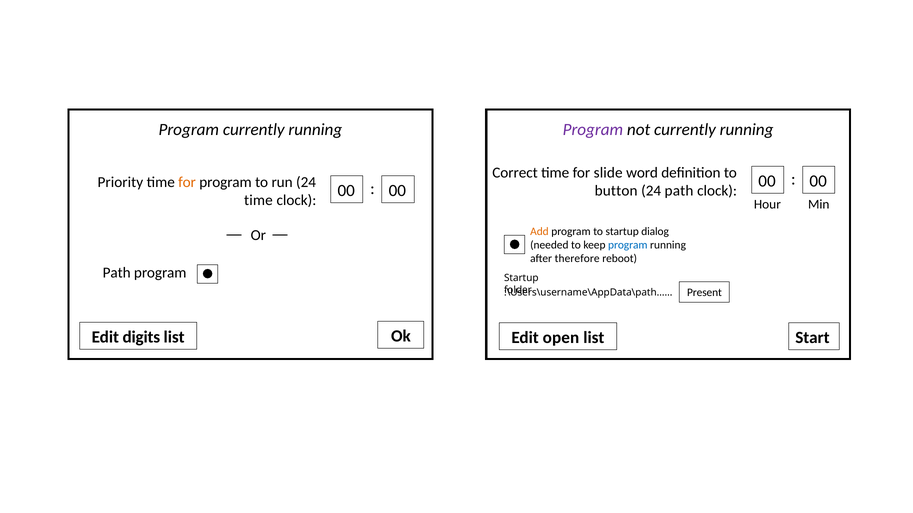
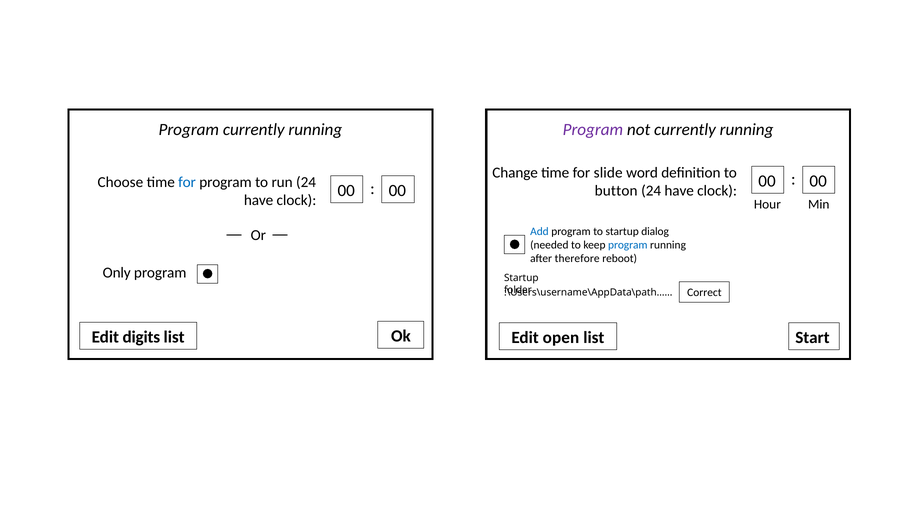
Correct: Correct -> Change
Priority: Priority -> Choose
for at (187, 182) colour: orange -> blue
path at (679, 191): path -> have
time at (258, 201): time -> have
Add colour: orange -> blue
Path at (117, 273): Path -> Only
Present: Present -> Correct
